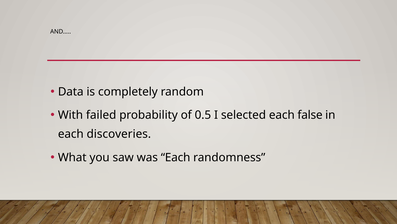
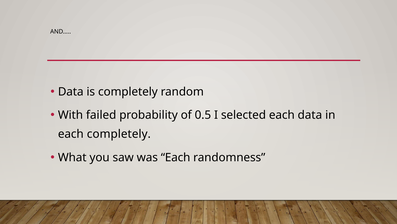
each false: false -> data
each discoveries: discoveries -> completely
